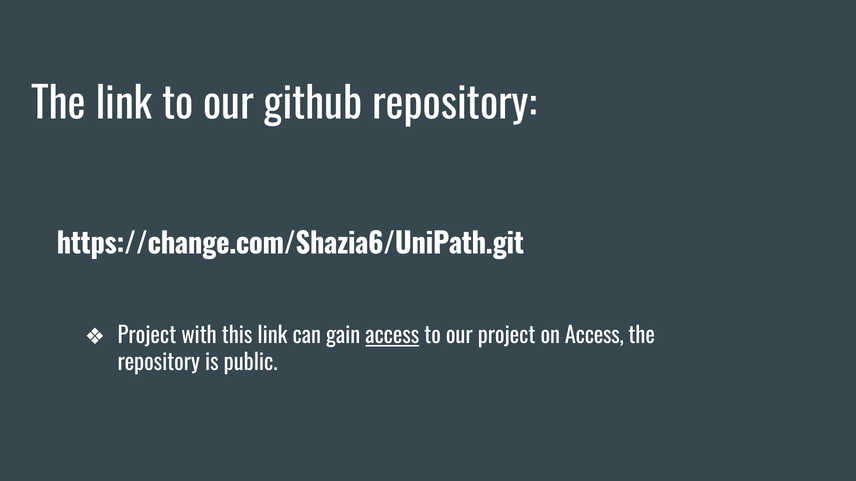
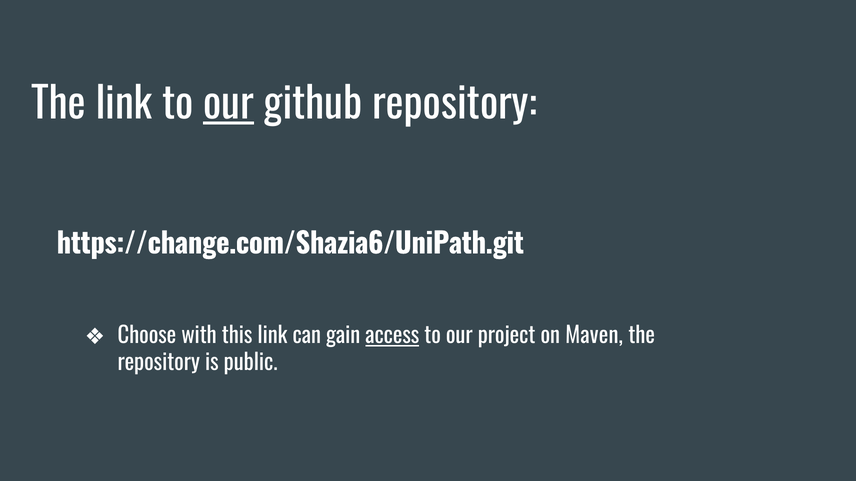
our at (229, 105) underline: none -> present
Project at (147, 336): Project -> Choose
on Access: Access -> Maven
